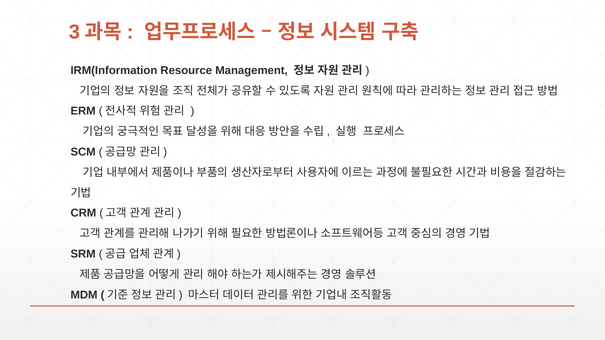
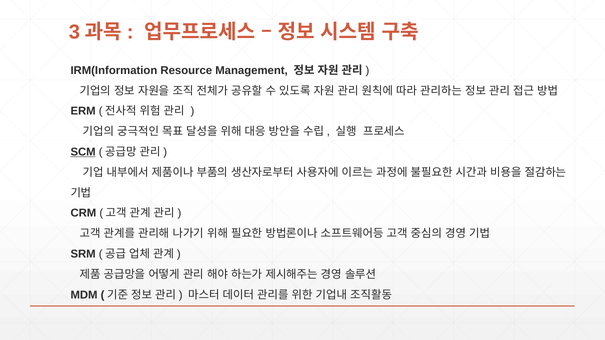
SCM underline: none -> present
